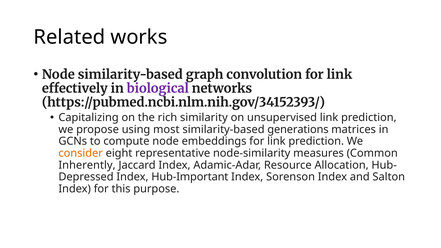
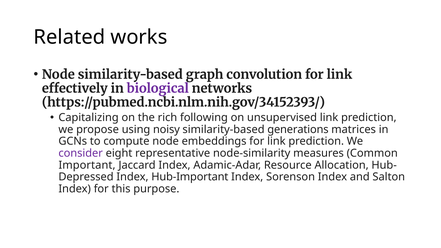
similarity: similarity -> following
most: most -> noisy
consider colour: orange -> purple
Inherently: Inherently -> Important
